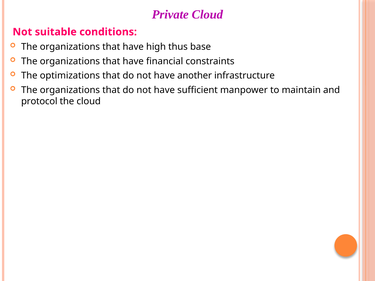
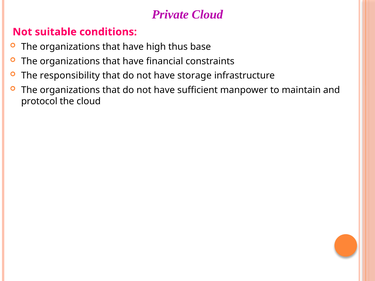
optimizations: optimizations -> responsibility
another: another -> storage
